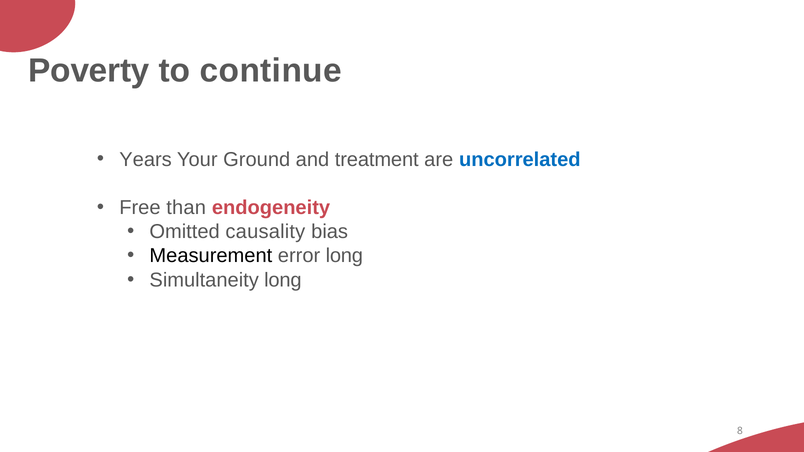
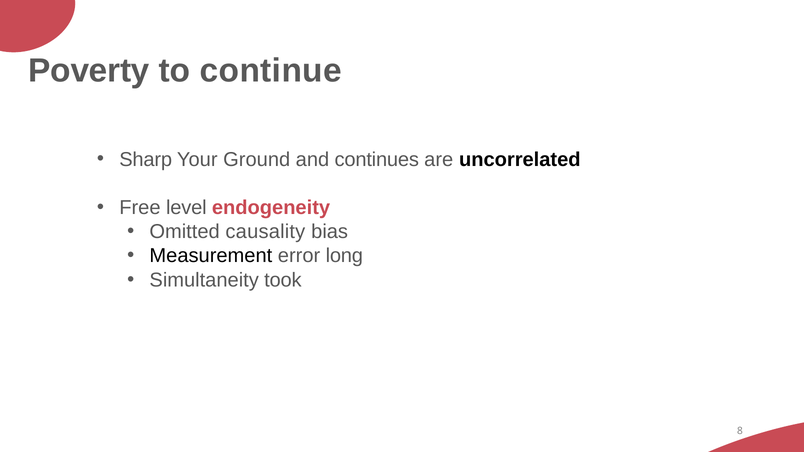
Years: Years -> Sharp
treatment: treatment -> continues
uncorrelated colour: blue -> black
than: than -> level
Simultaneity long: long -> took
